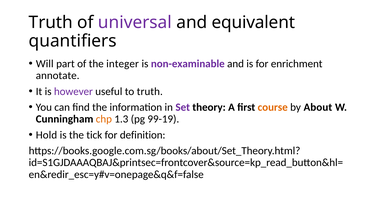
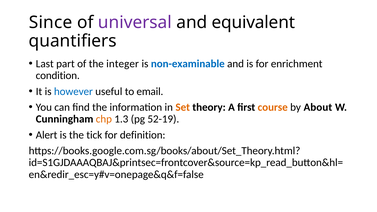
Truth at (51, 22): Truth -> Since
Will: Will -> Last
non-examinable colour: purple -> blue
annotate: annotate -> condition
however colour: purple -> blue
to truth: truth -> email
Set colour: purple -> orange
99-19: 99-19 -> 52-19
Hold: Hold -> Alert
